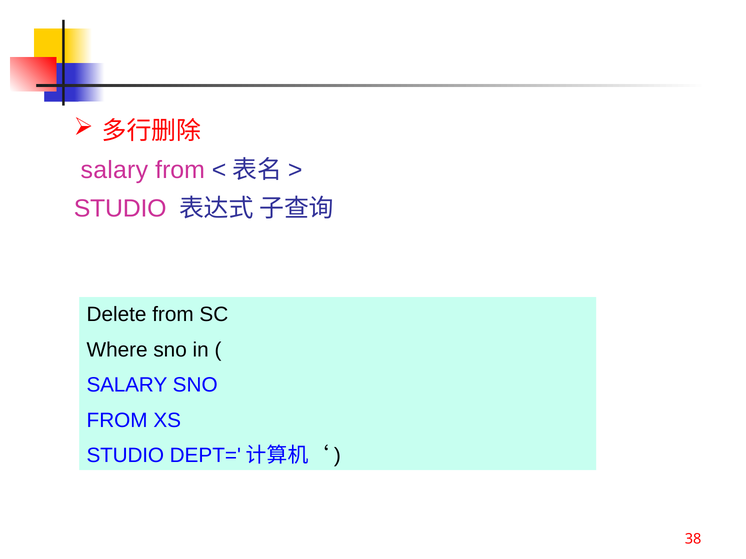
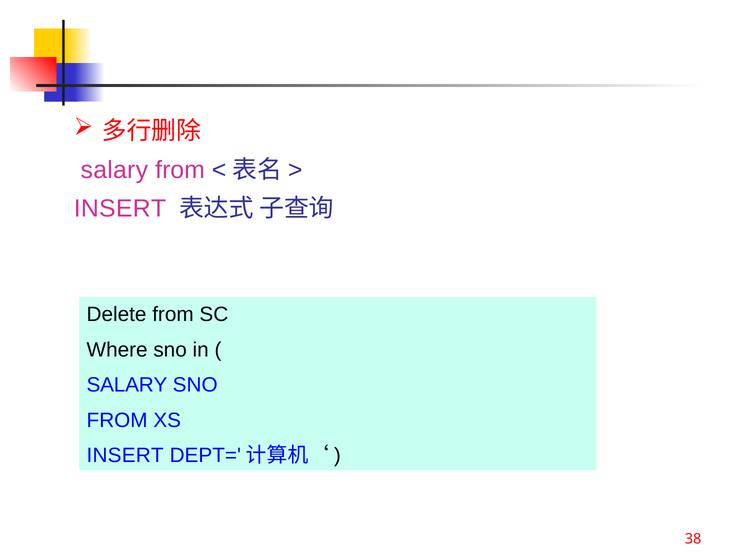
STUDIO at (120, 209): STUDIO -> INSERT
STUDIO at (125, 456): STUDIO -> INSERT
